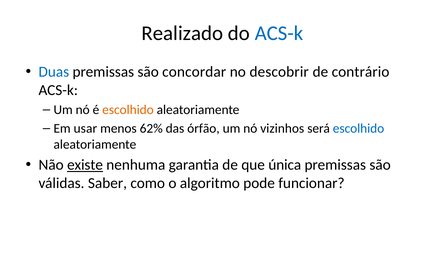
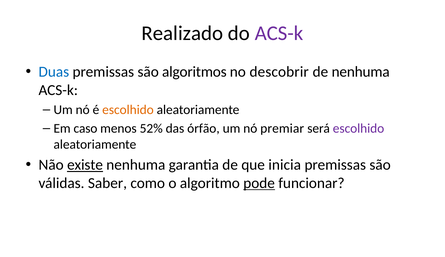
ACS-k at (279, 33) colour: blue -> purple
concordar: concordar -> algoritmos
de contrário: contrário -> nenhuma
usar: usar -> caso
62%: 62% -> 52%
vizinhos: vizinhos -> premiar
escolhido at (359, 128) colour: blue -> purple
única: única -> inicia
pode underline: none -> present
